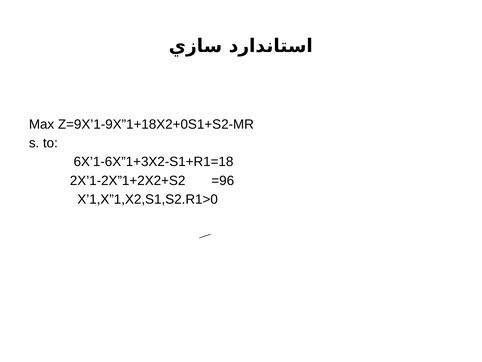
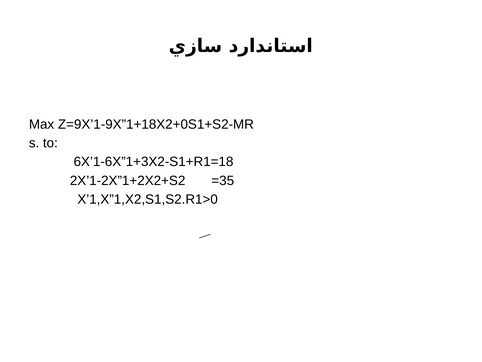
=96: =96 -> =35
